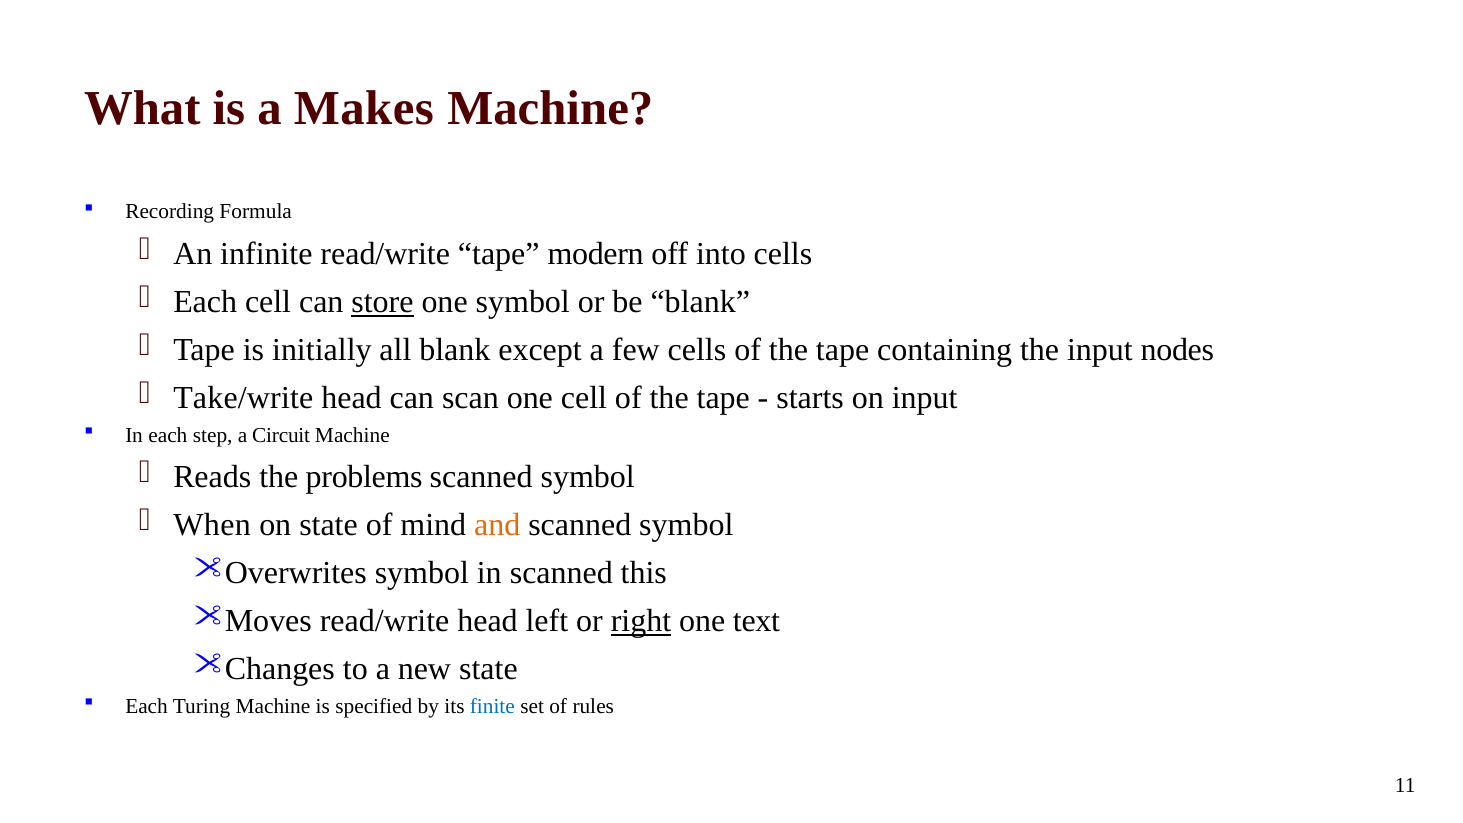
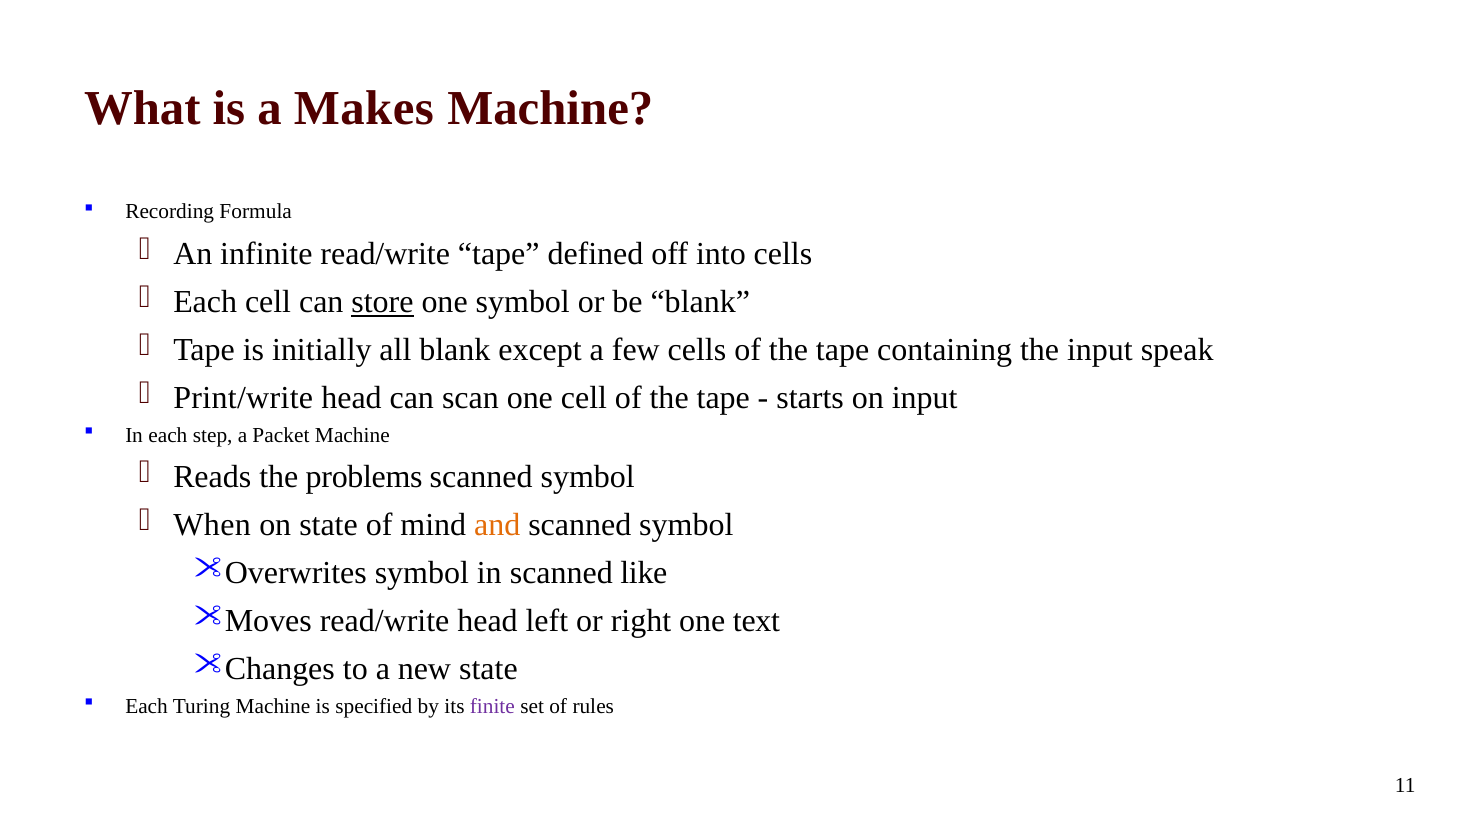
modern: modern -> defined
nodes: nodes -> speak
Take/write: Take/write -> Print/write
Circuit: Circuit -> Packet
this: this -> like
right underline: present -> none
finite colour: blue -> purple
